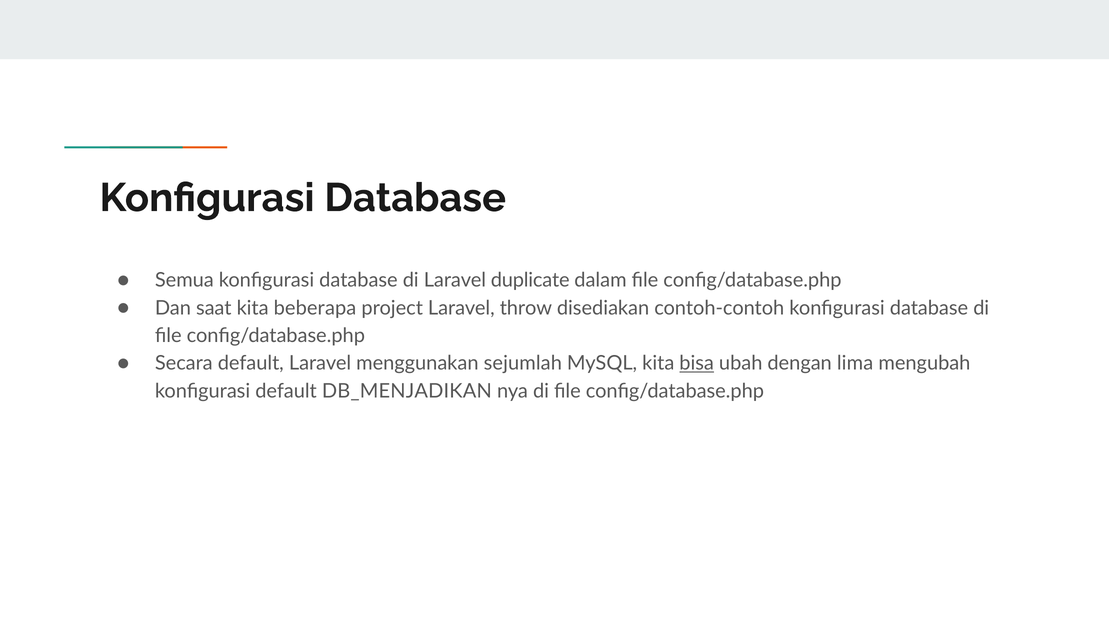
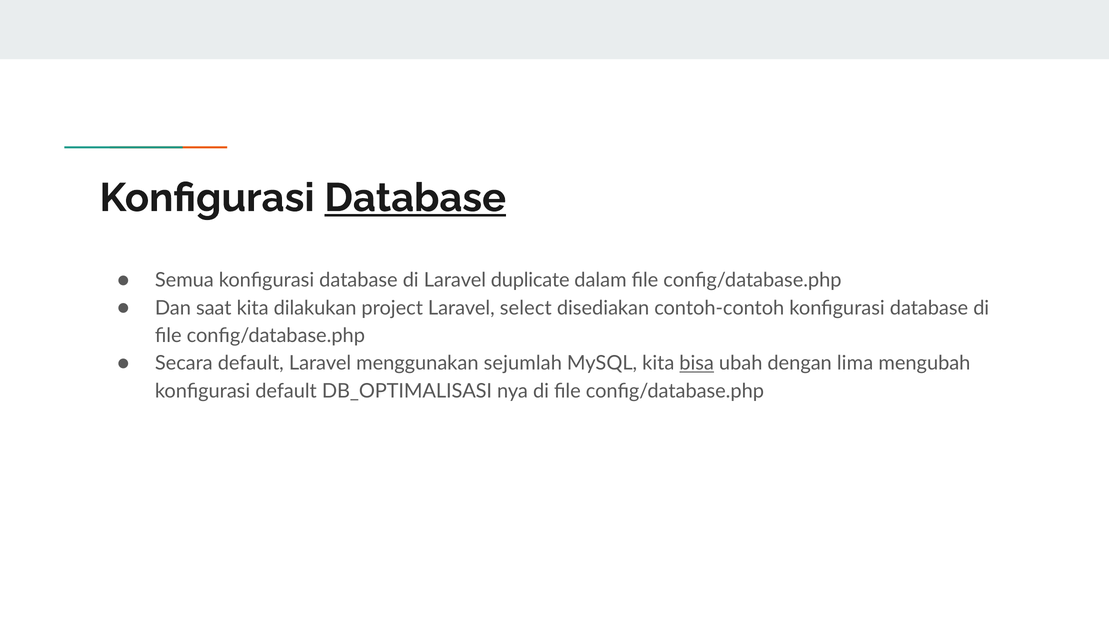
Database at (415, 198) underline: none -> present
beberapa: beberapa -> dilakukan
throw: throw -> select
DB_MENJADIKAN: DB_MENJADIKAN -> DB_OPTIMALISASI
